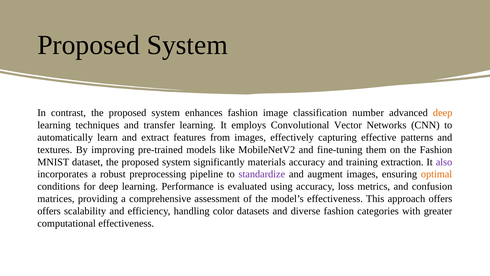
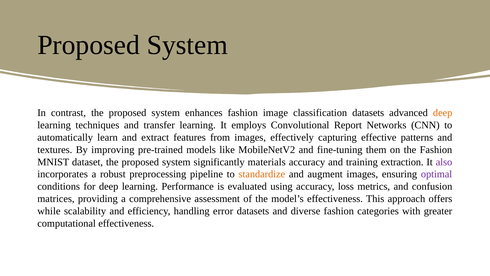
classification number: number -> datasets
Vector: Vector -> Report
standardize colour: purple -> orange
optimal colour: orange -> purple
offers at (49, 211): offers -> while
color: color -> error
